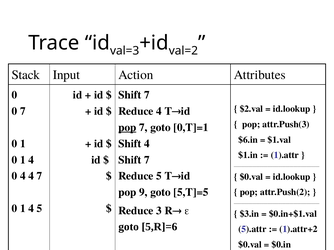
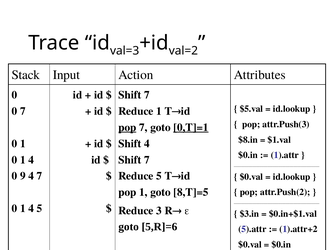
$2.val: $2.val -> $5.val
Reduce 4: 4 -> 1
0,T]=1 underline: none -> present
$6.in: $6.in -> $8.in
$1.in at (248, 155): $1.in -> $0.in
0 4: 4 -> 9
pop 9: 9 -> 1
5,T]=5: 5,T]=5 -> 8,T]=5
